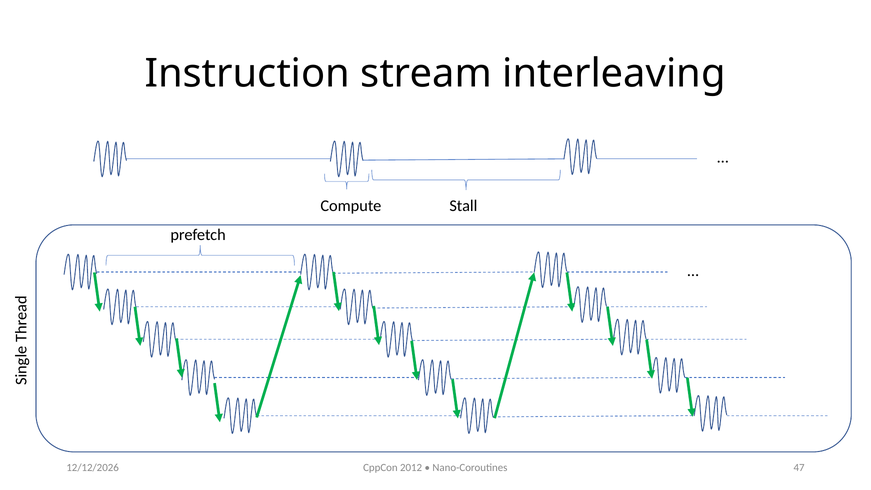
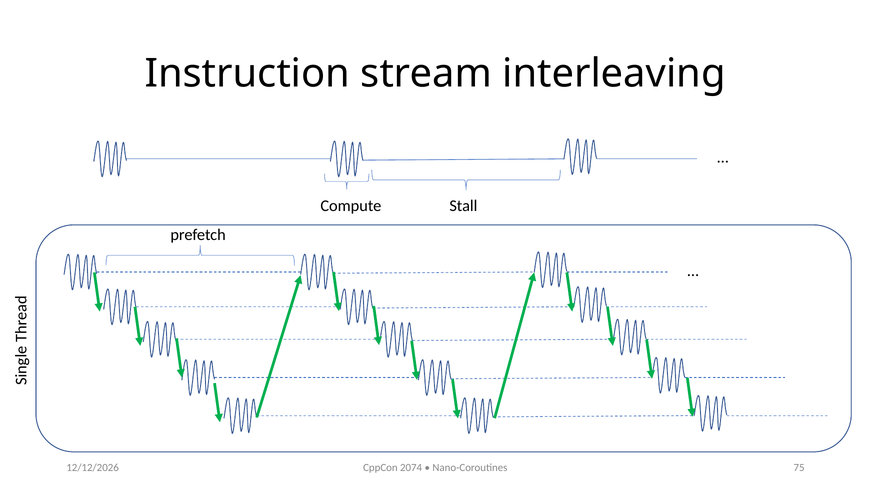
2012: 2012 -> 2074
47: 47 -> 75
